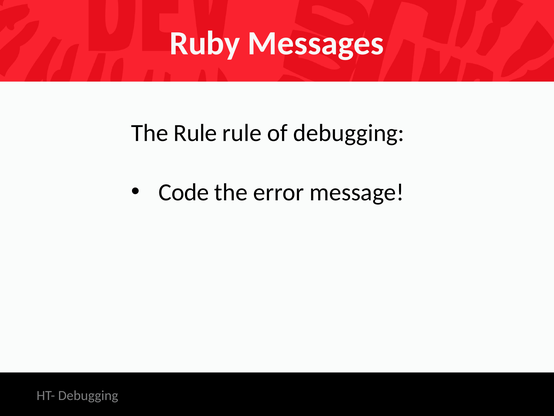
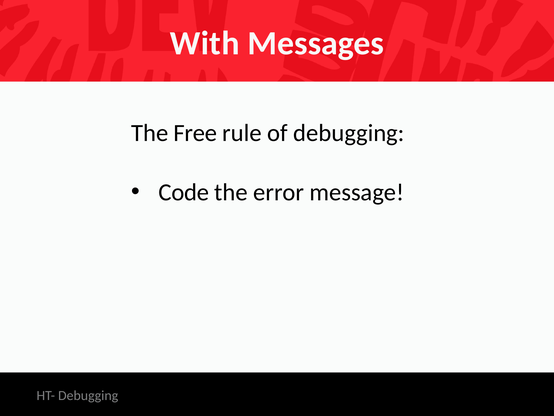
Ruby: Ruby -> With
The Rule: Rule -> Free
